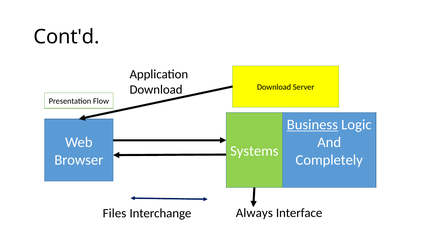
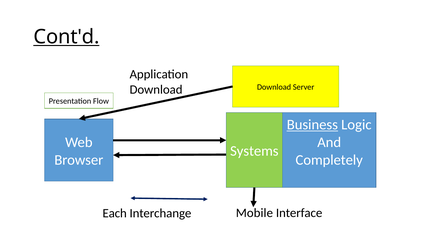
Cont'd underline: none -> present
Files: Files -> Each
Always: Always -> Mobile
